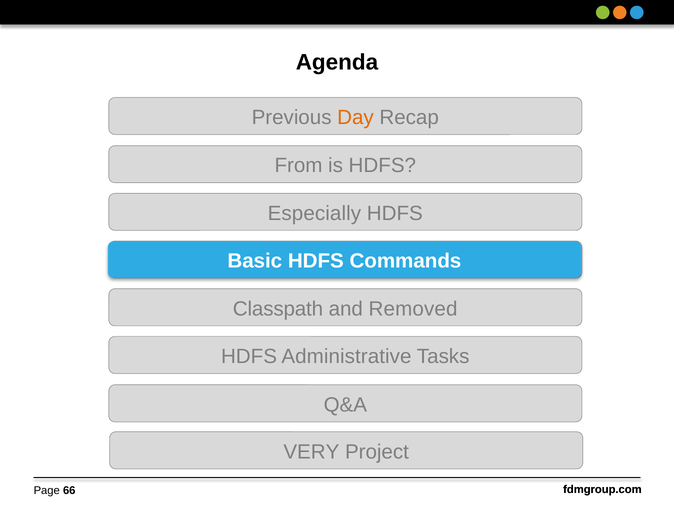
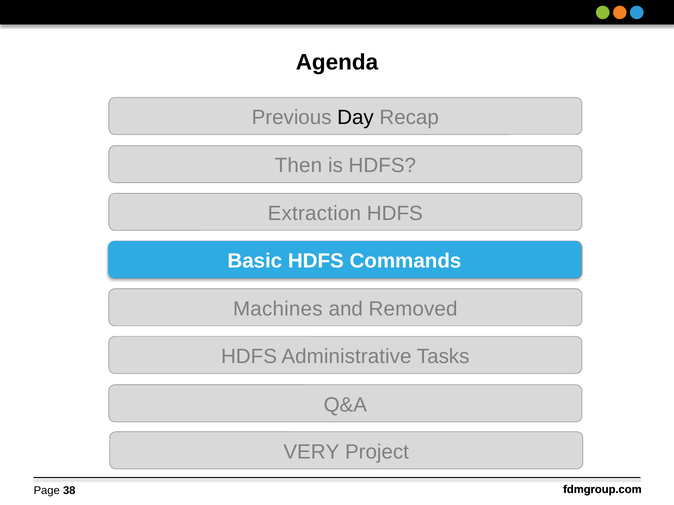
Day colour: orange -> black
From: From -> Then
Especially: Especially -> Extraction
Classpath: Classpath -> Machines
66: 66 -> 38
